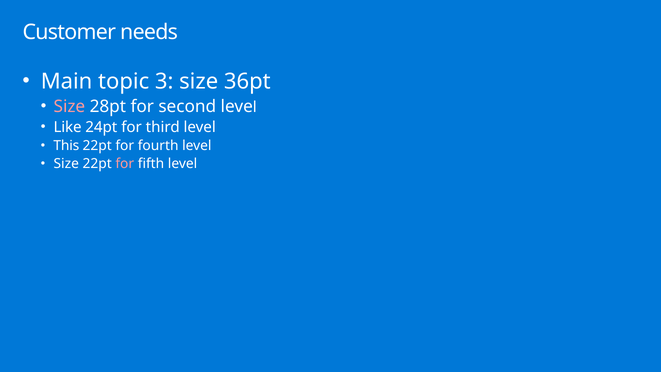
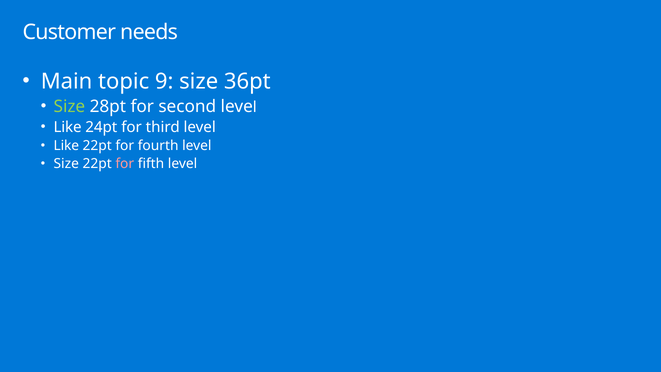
3: 3 -> 9
Size at (69, 106) colour: pink -> light green
This at (66, 146): This -> Like
